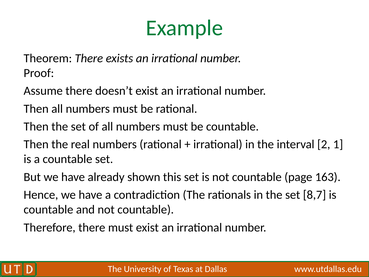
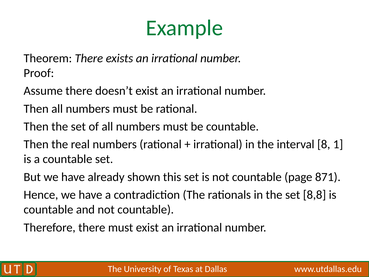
2: 2 -> 8
163: 163 -> 871
8,7: 8,7 -> 8,8
